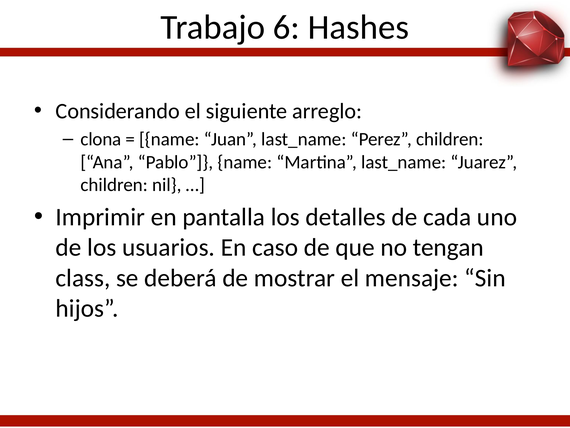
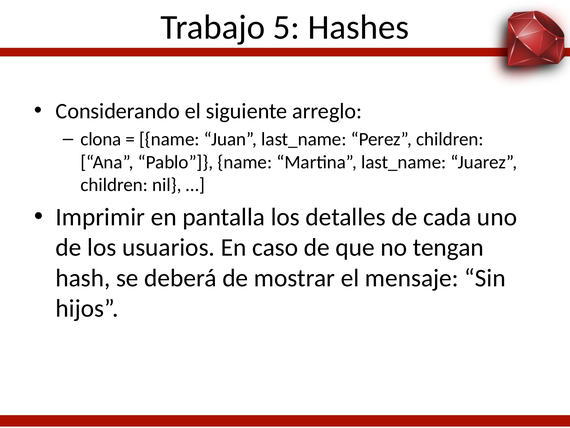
6: 6 -> 5
class: class -> hash
